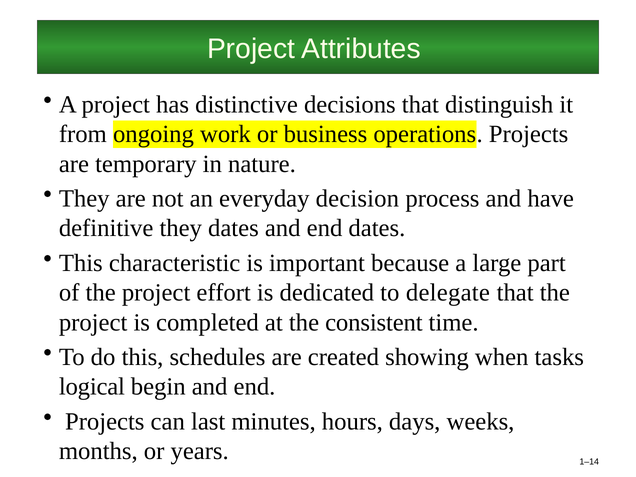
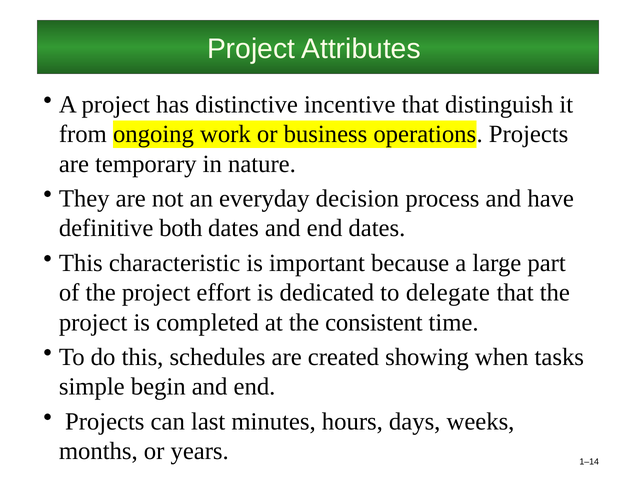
decisions: decisions -> incentive
definitive they: they -> both
logical: logical -> simple
